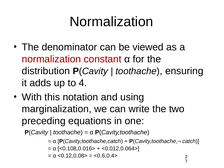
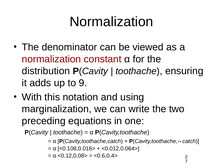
4: 4 -> 9
